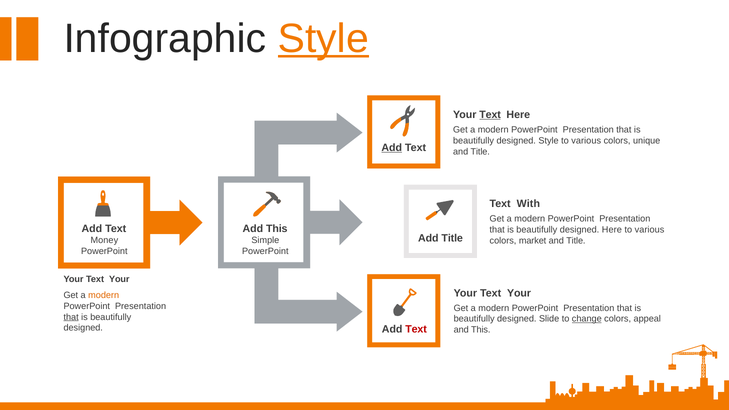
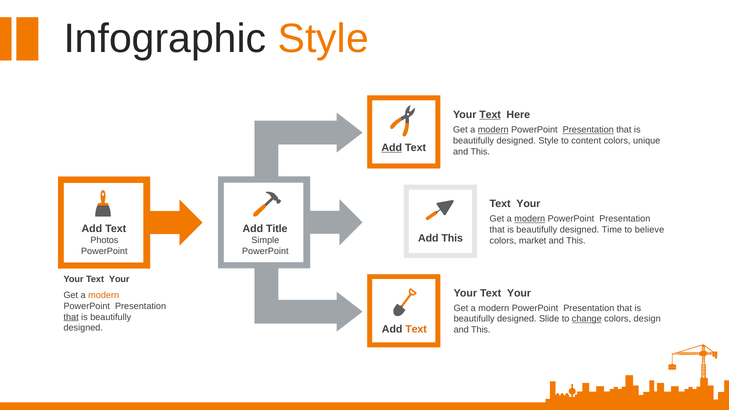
Style at (323, 39) underline: present -> none
modern at (493, 130) underline: none -> present
Presentation at (588, 130) underline: none -> present
various at (586, 141): various -> content
Title at (480, 152): Title -> This
With at (528, 204): With -> Your
modern at (530, 219) underline: none -> present
Add This: This -> Title
designed Here: Here -> Time
various at (650, 230): various -> believe
Add Title: Title -> This
Money: Money -> Photos
Title at (576, 241): Title -> This
appeal: appeal -> design
Text at (416, 329) colour: red -> orange
